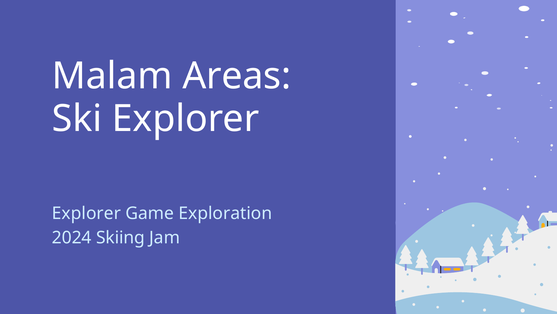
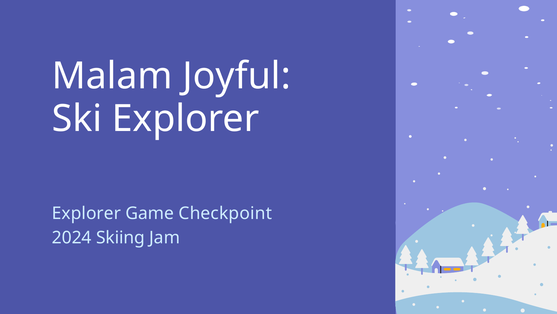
Areas: Areas -> Joyful
Exploration: Exploration -> Checkpoint
